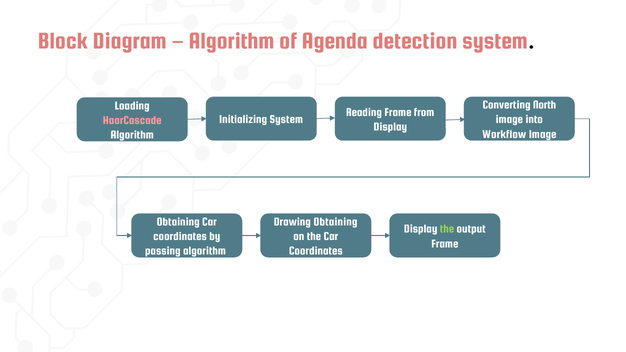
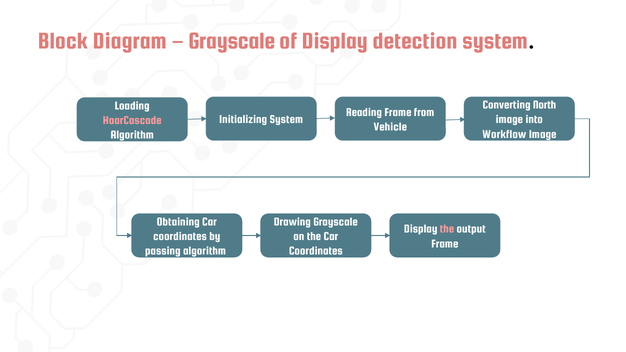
Diagram Algorithm: Algorithm -> Grayscale
of Agenda: Agenda -> Display
Display at (390, 127): Display -> Vehicle
Drawing Obtaining: Obtaining -> Grayscale
the at (447, 229) colour: light green -> pink
